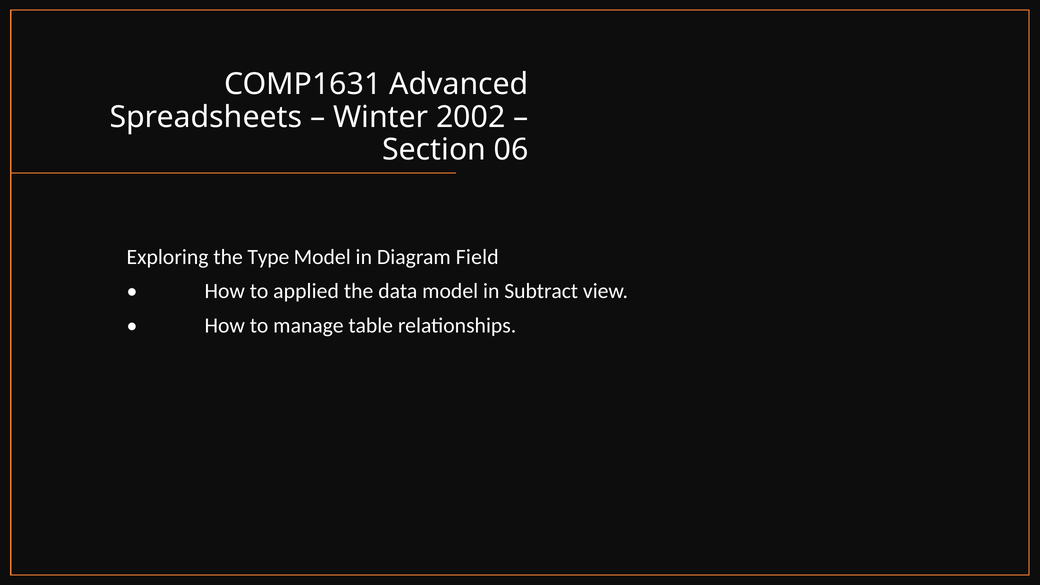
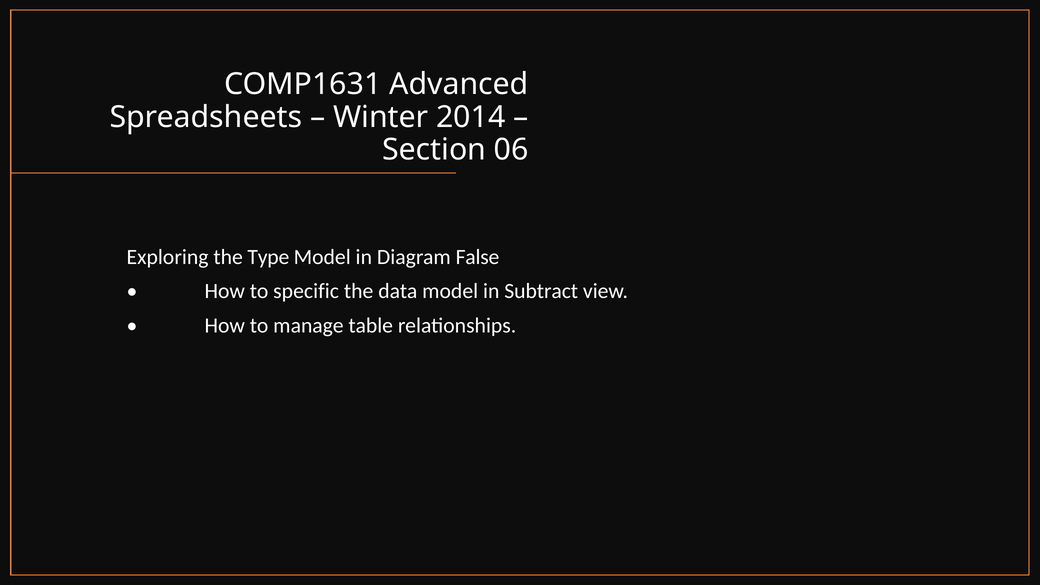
2002: 2002 -> 2014
Field: Field -> False
applied: applied -> specific
